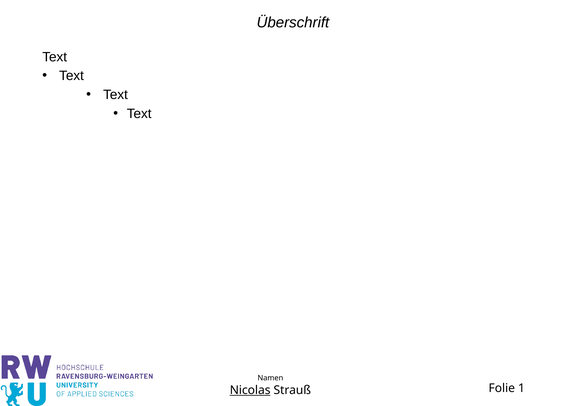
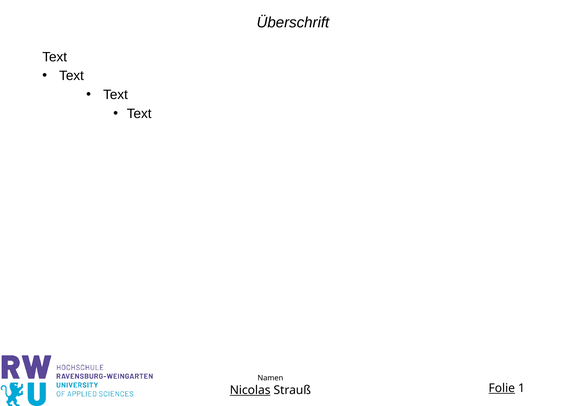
Folie underline: none -> present
